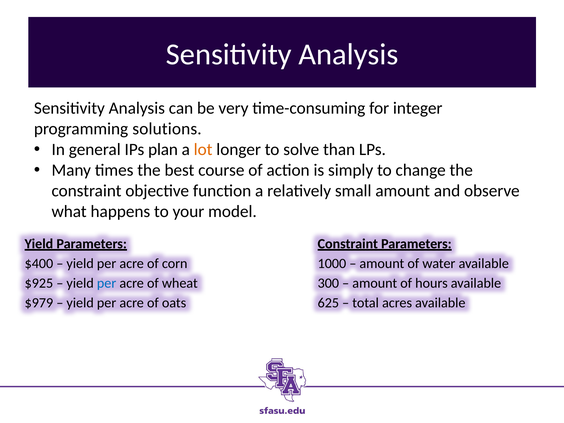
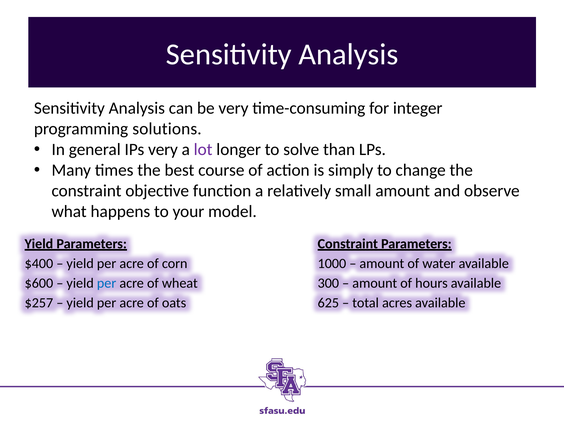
IPs plan: plan -> very
lot colour: orange -> purple
$925: $925 -> $600
$979: $979 -> $257
